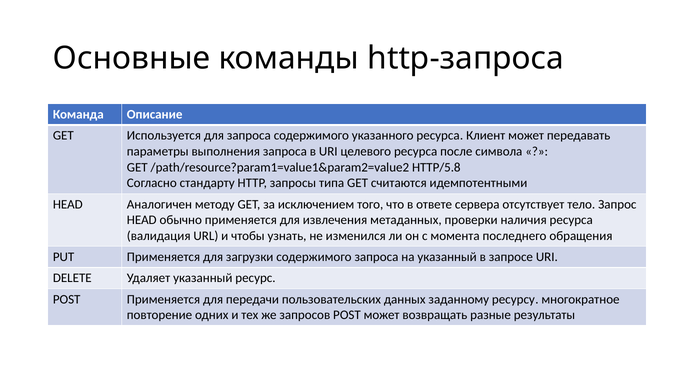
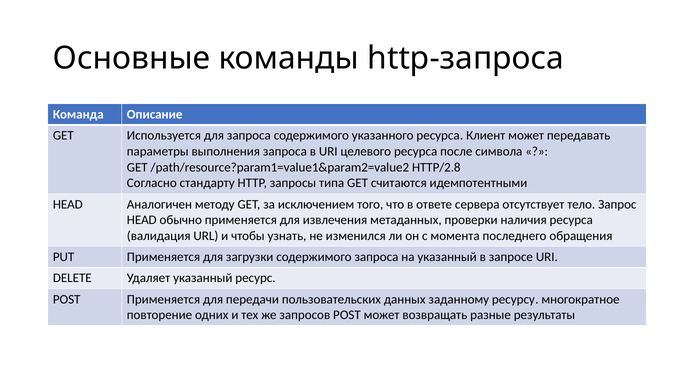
HTTP/5.8: HTTP/5.8 -> HTTP/2.8
